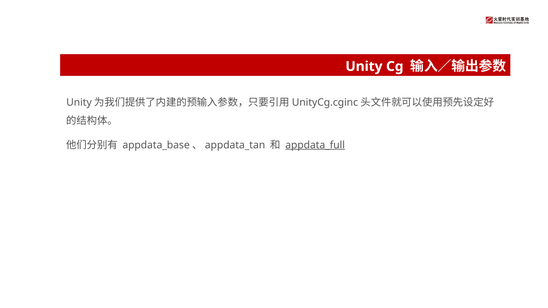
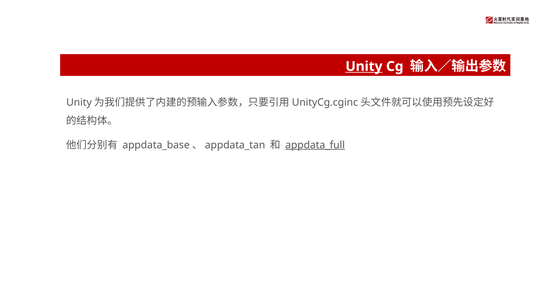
Unity underline: none -> present
